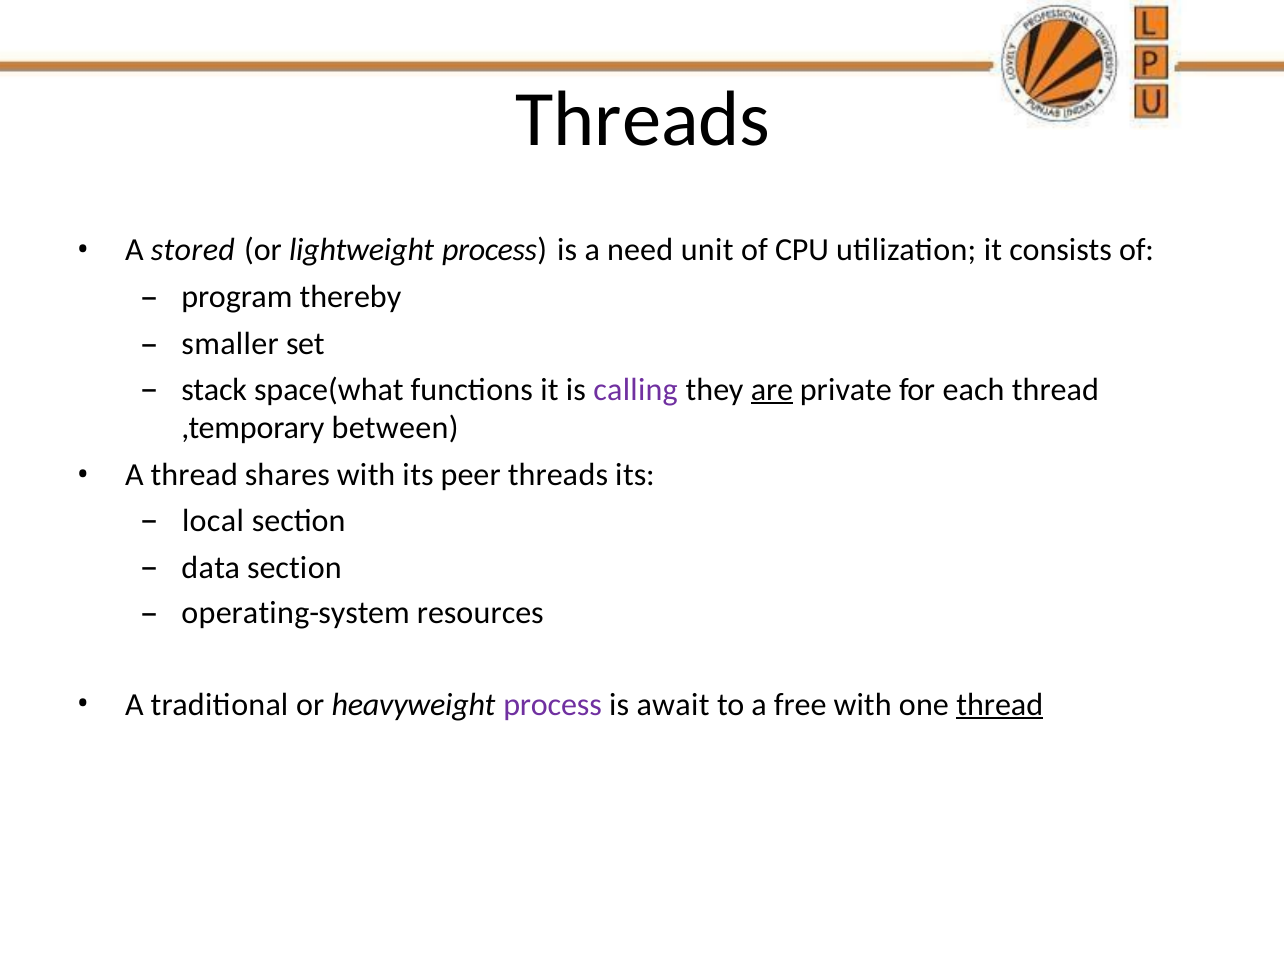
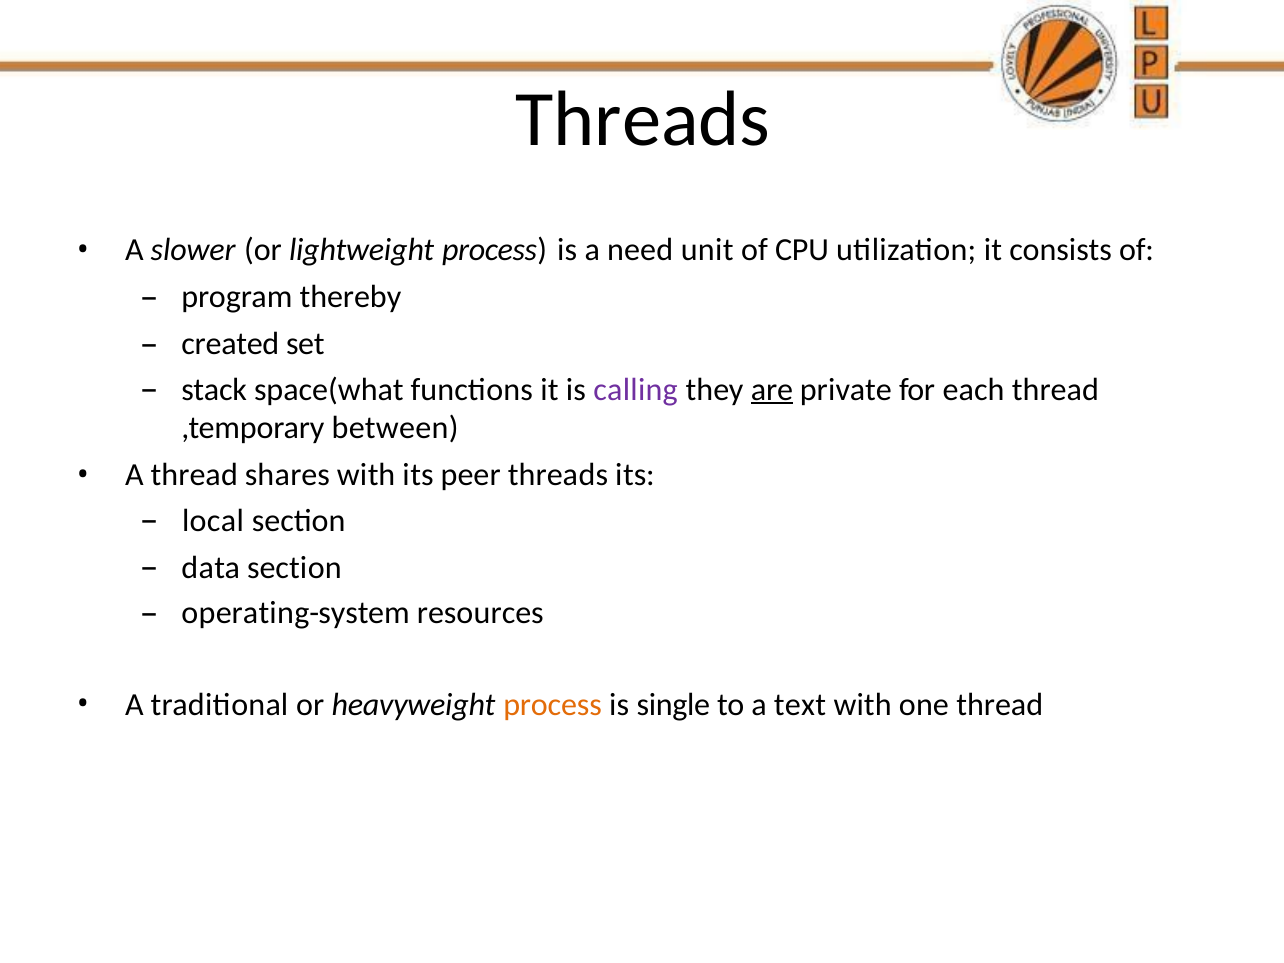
stored: stored -> slower
smaller: smaller -> created
process at (553, 705) colour: purple -> orange
await: await -> single
free: free -> text
thread at (1000, 705) underline: present -> none
